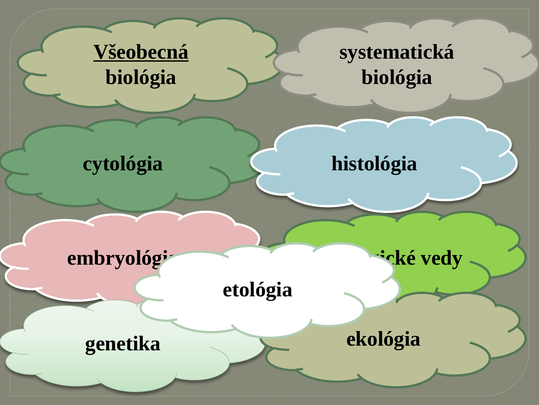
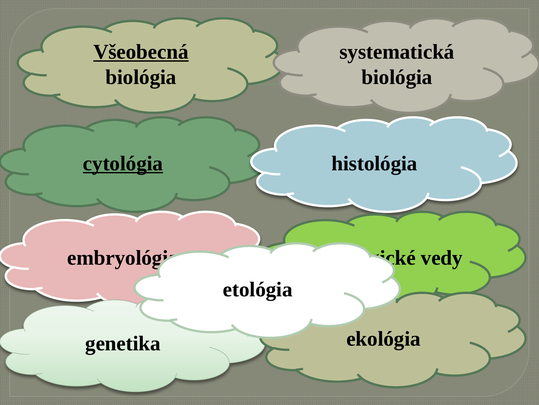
cytológia underline: none -> present
